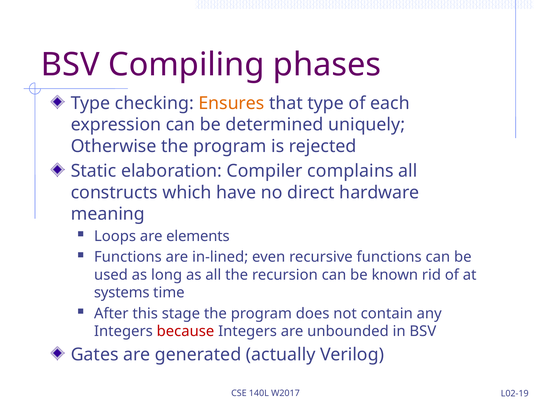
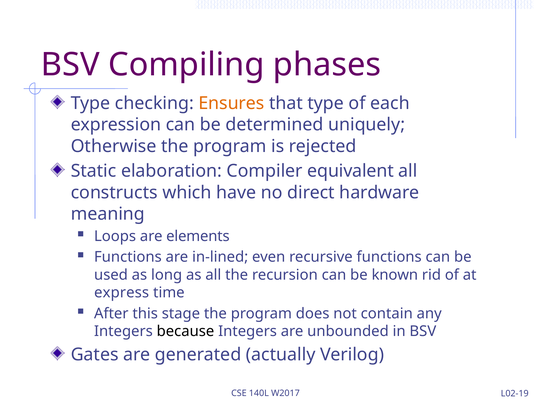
complains: complains -> equivalent
systems: systems -> express
because colour: red -> black
